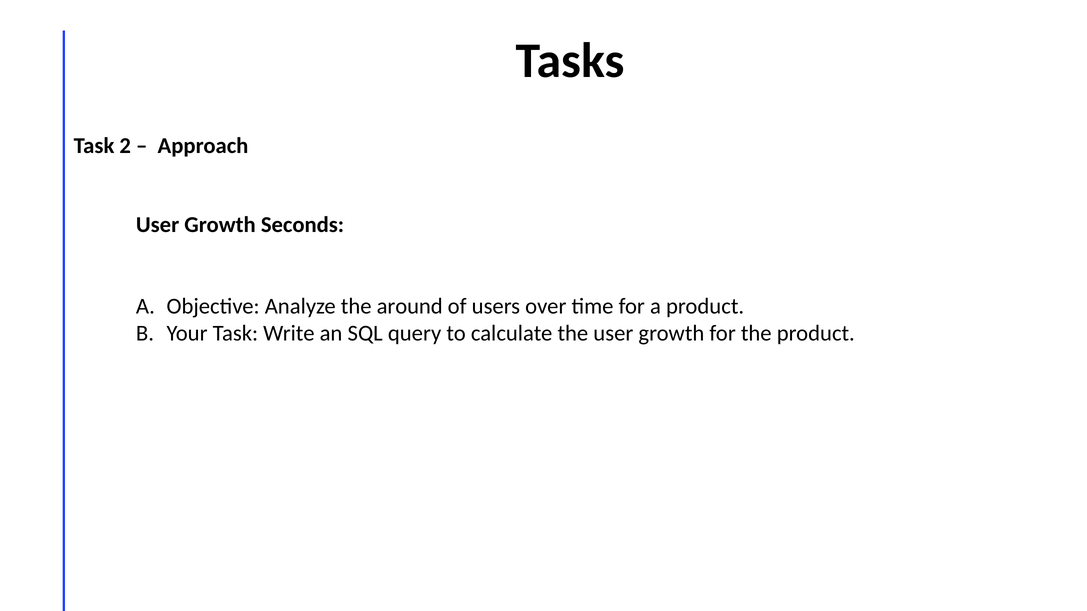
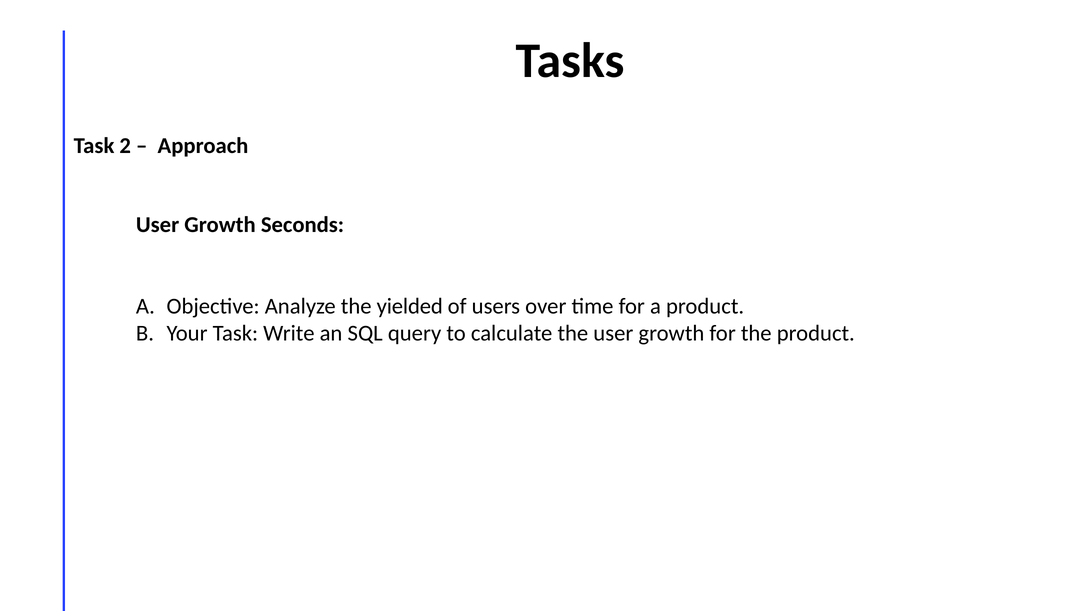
around: around -> yielded
